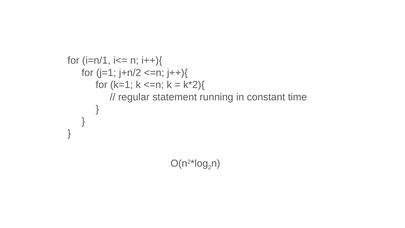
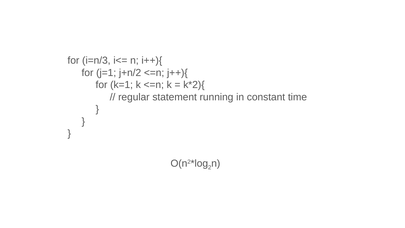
i=n/1: i=n/1 -> i=n/3
